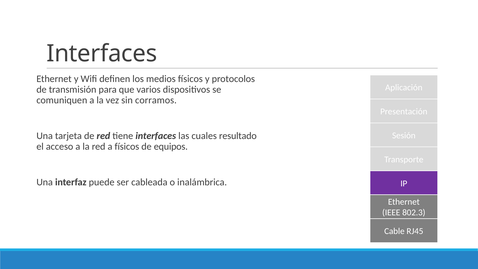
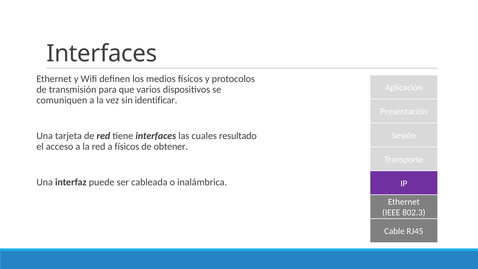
corramos: corramos -> identificar
equipos: equipos -> obtener
